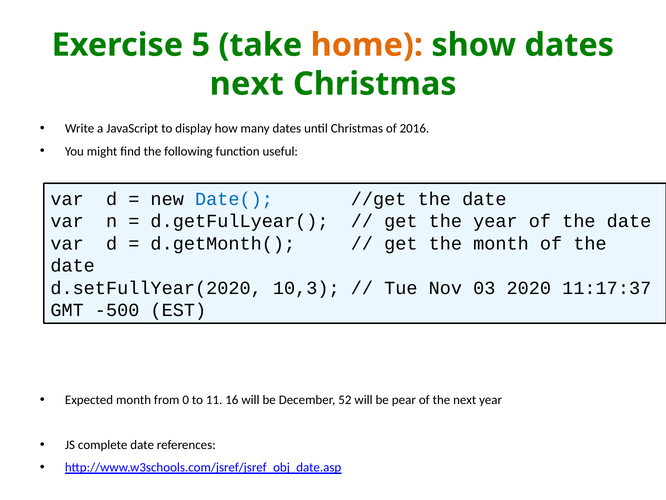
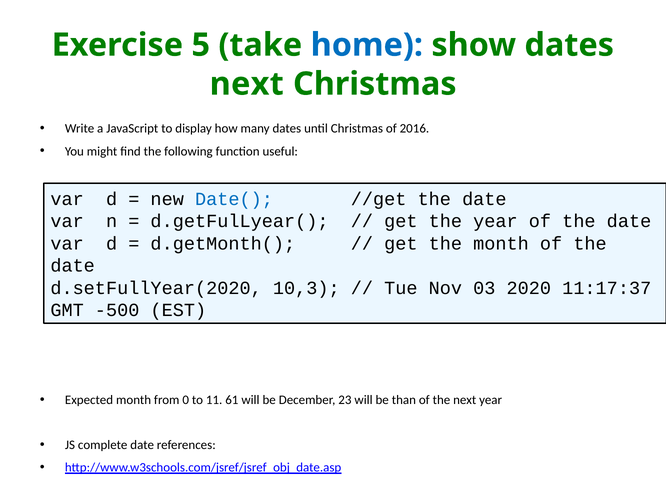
home colour: orange -> blue
16: 16 -> 61
52: 52 -> 23
pear: pear -> than
